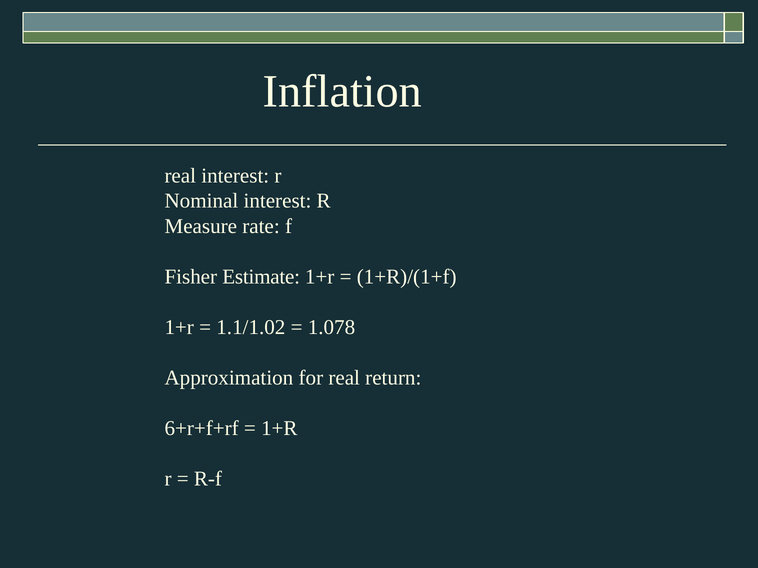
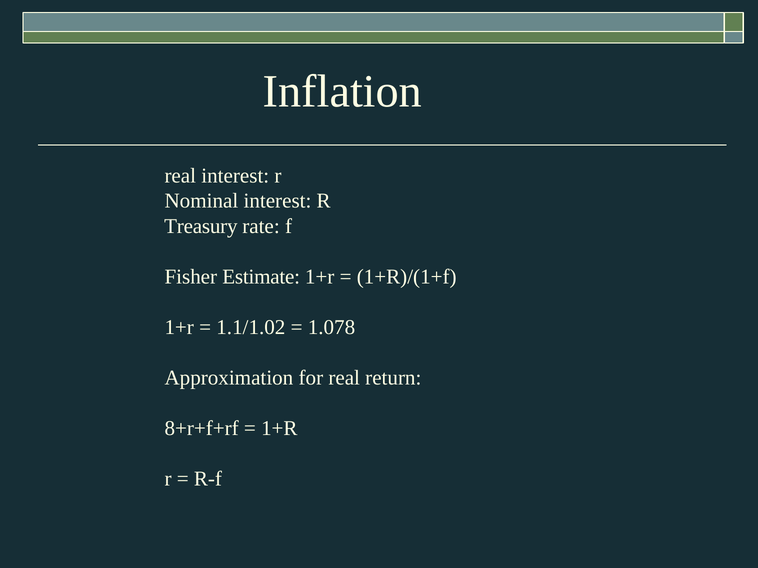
Measure: Measure -> Treasury
6+r+f+rf: 6+r+f+rf -> 8+r+f+rf
